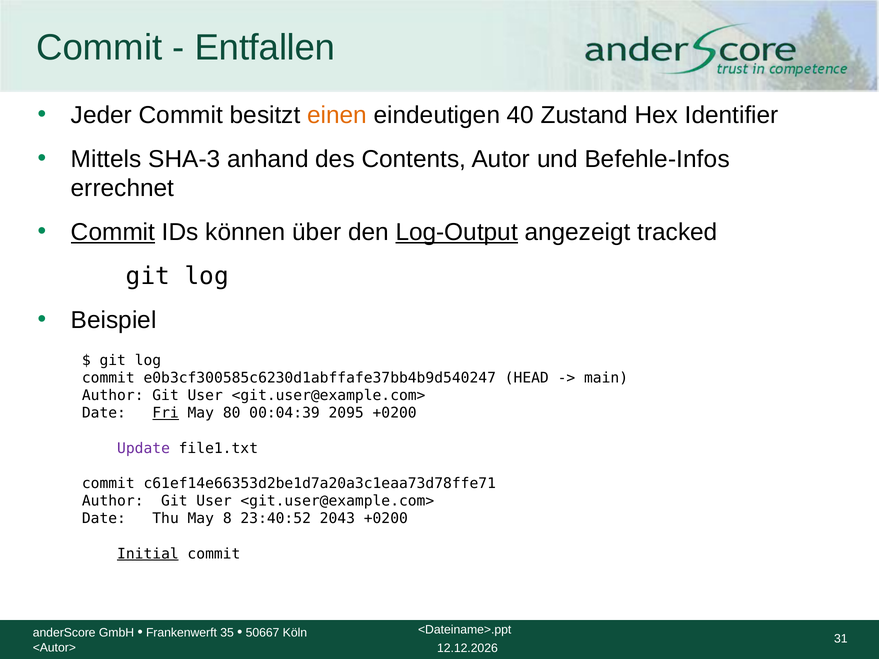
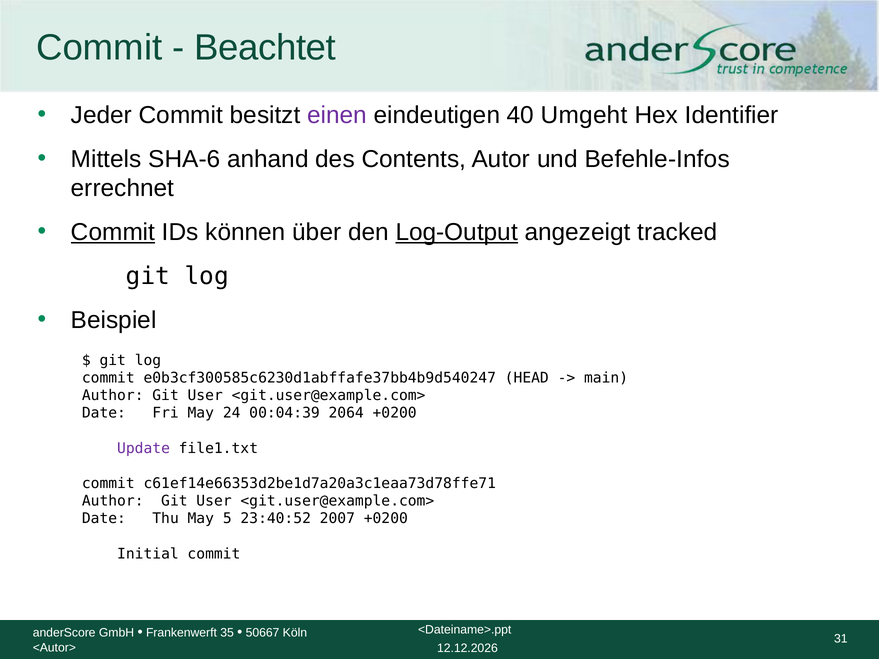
Entfallen: Entfallen -> Beachtet
einen colour: orange -> purple
Zustand: Zustand -> Umgeht
SHA-3: SHA-3 -> SHA-6
Fri underline: present -> none
80: 80 -> 24
2095: 2095 -> 2064
8: 8 -> 5
2043: 2043 -> 2007
Initial underline: present -> none
